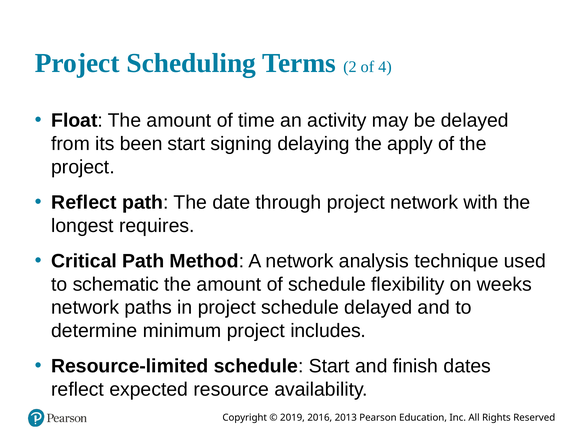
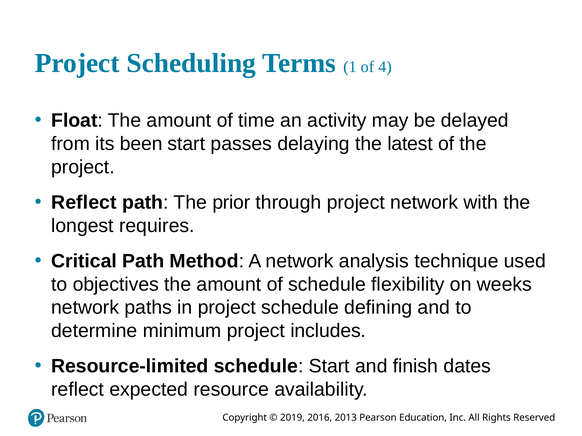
2: 2 -> 1
signing: signing -> passes
apply: apply -> latest
date: date -> prior
schematic: schematic -> objectives
schedule delayed: delayed -> defining
